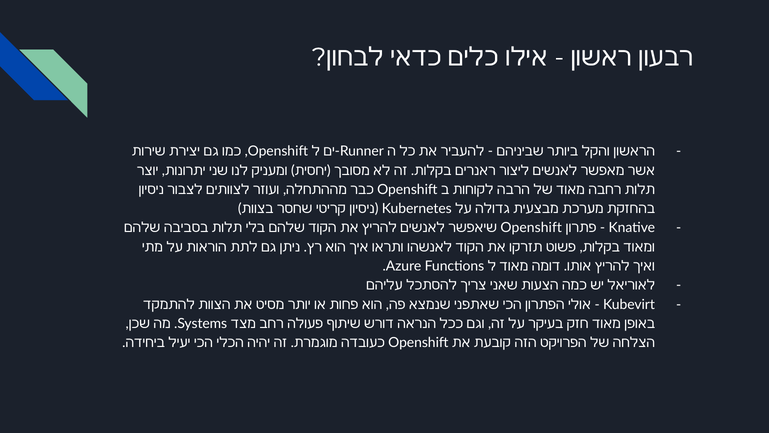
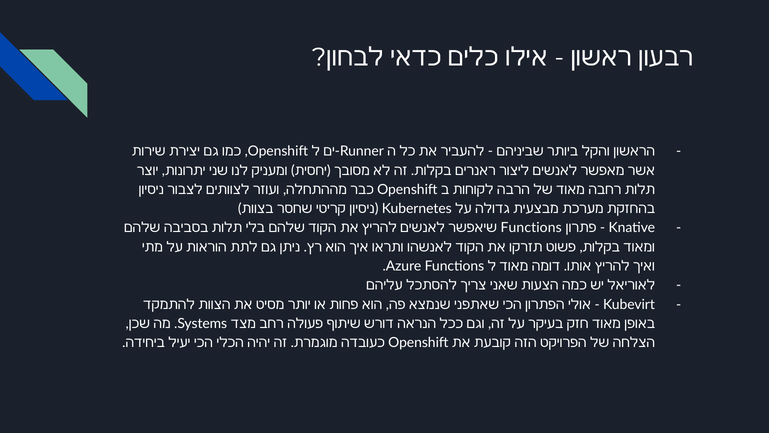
Openshift at (531, 228): Openshift -> Functions
